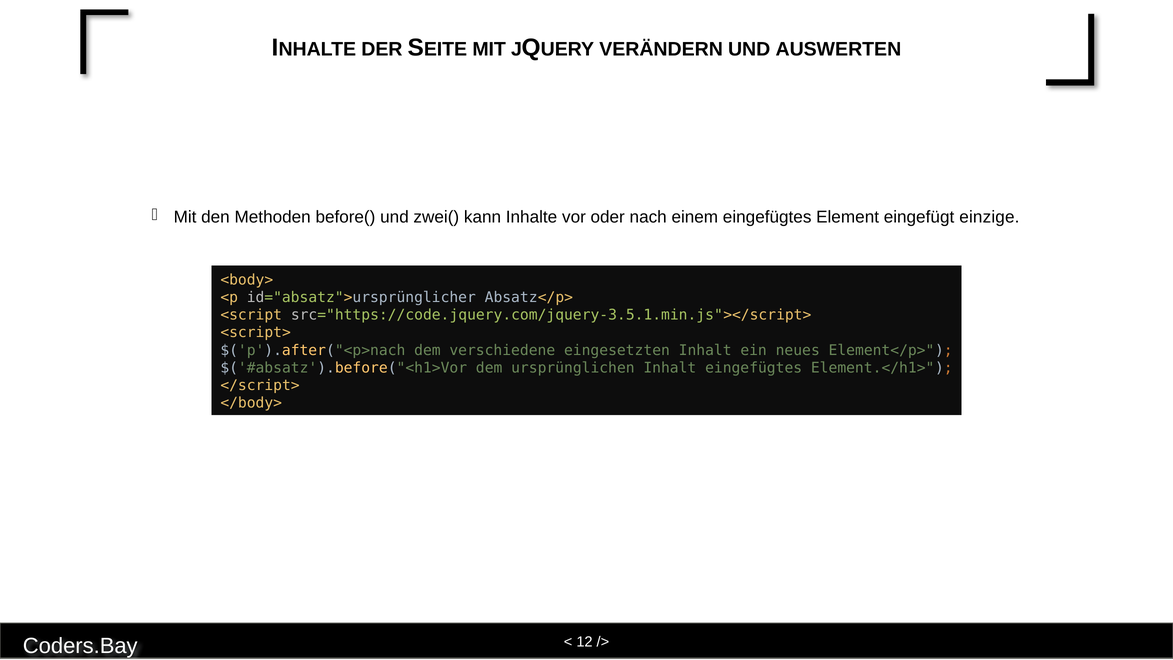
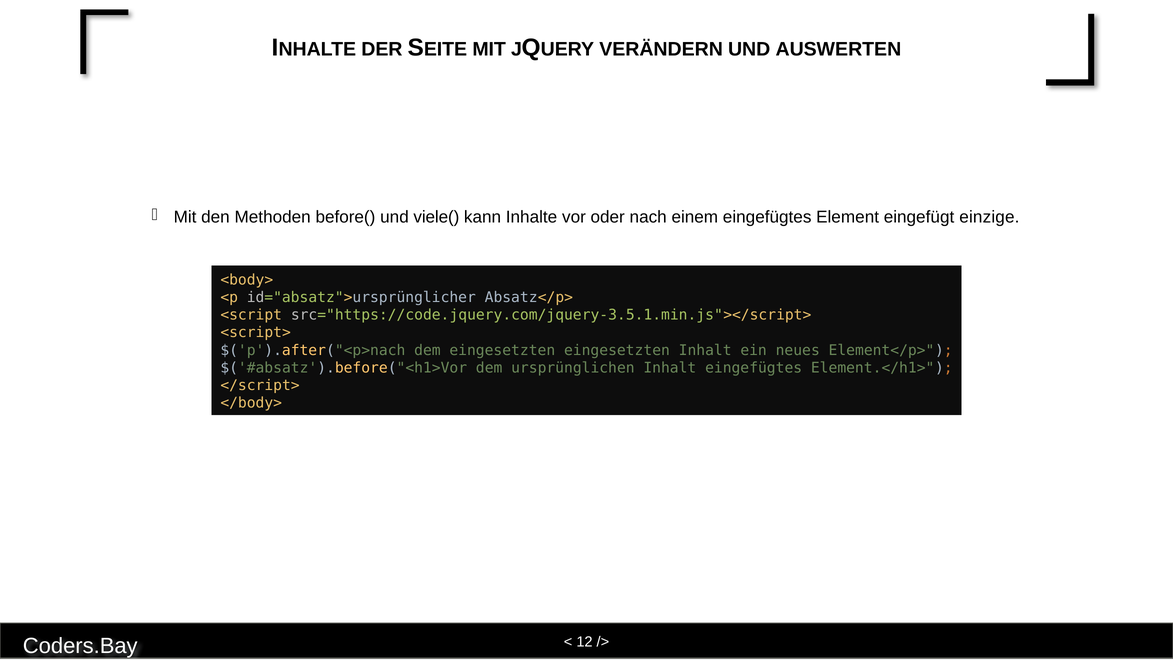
zwei(: zwei( -> viele(
dem verschiedene: verschiedene -> eingesetzten
